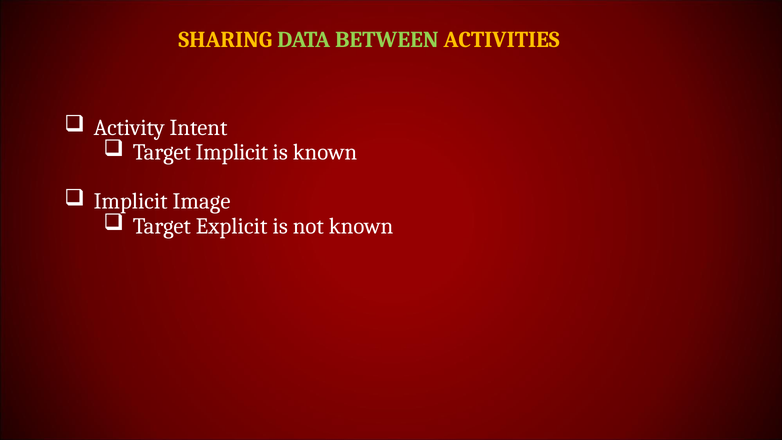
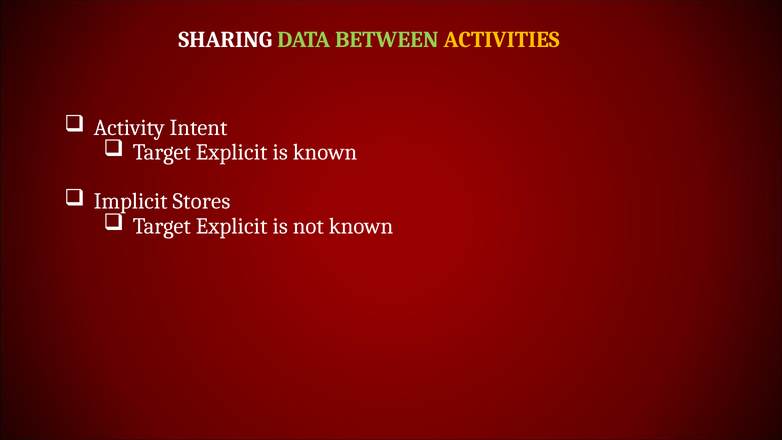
SHARING colour: yellow -> white
Implicit at (232, 152): Implicit -> Explicit
Image: Image -> Stores
